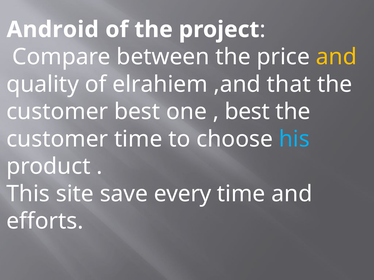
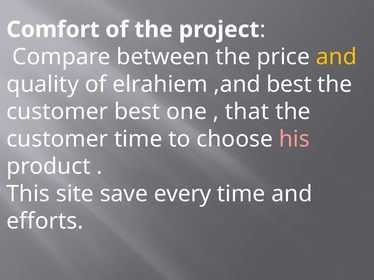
Android: Android -> Comfort
,and that: that -> best
best at (247, 112): best -> that
his colour: light blue -> pink
